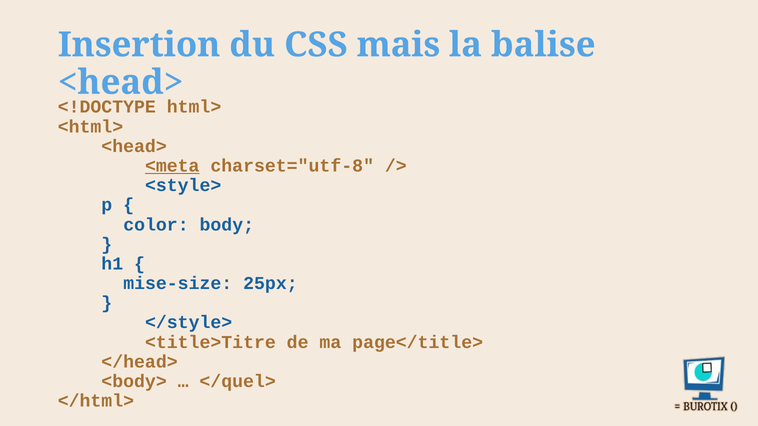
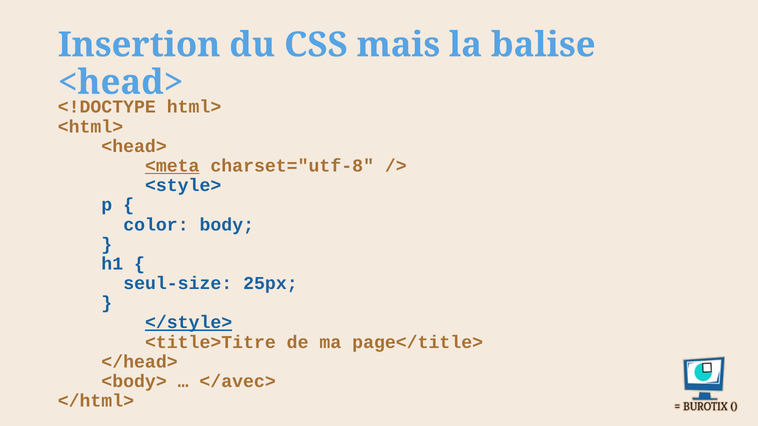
mise-size: mise-size -> seul-size
</style> underline: none -> present
</quel>: </quel> -> </avec>
